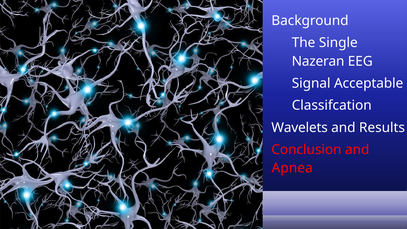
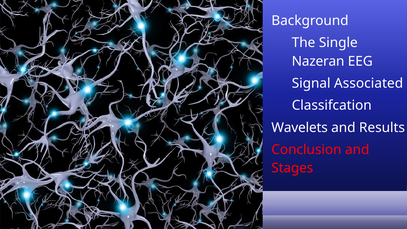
Acceptable: Acceptable -> Associated
Apnea: Apnea -> Stages
